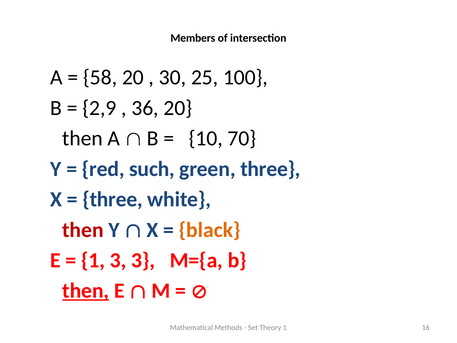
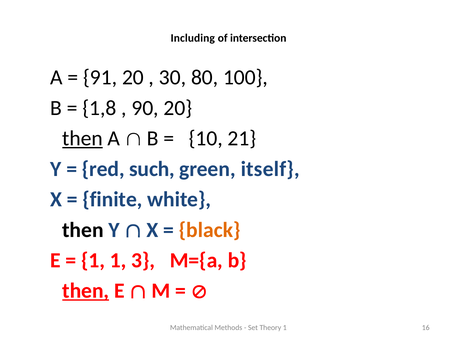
Members: Members -> Including
58: 58 -> 91
25: 25 -> 80
2,9: 2,9 -> 1,8
36: 36 -> 90
then at (82, 138) underline: none -> present
70: 70 -> 21
green three: three -> itself
three at (113, 199): three -> finite
then at (83, 230) colour: red -> black
1 3: 3 -> 1
